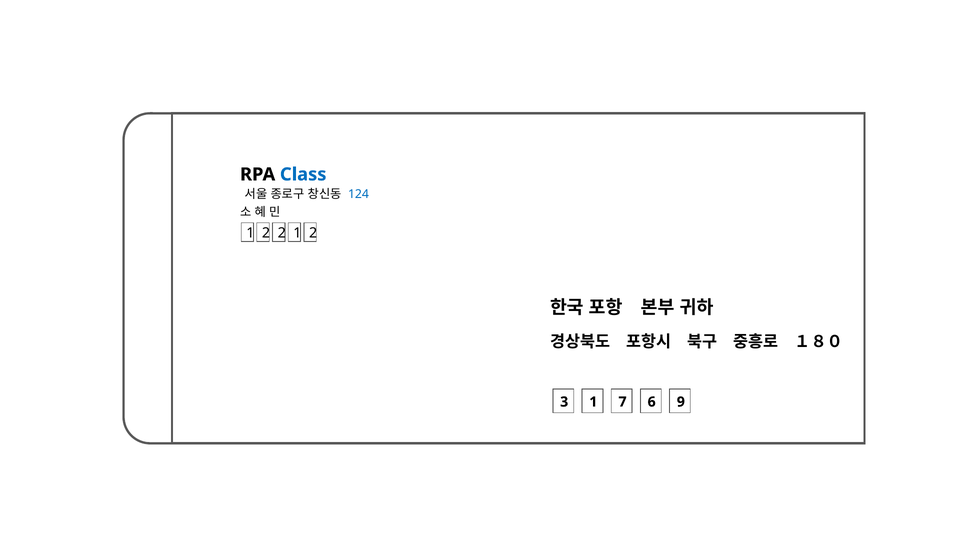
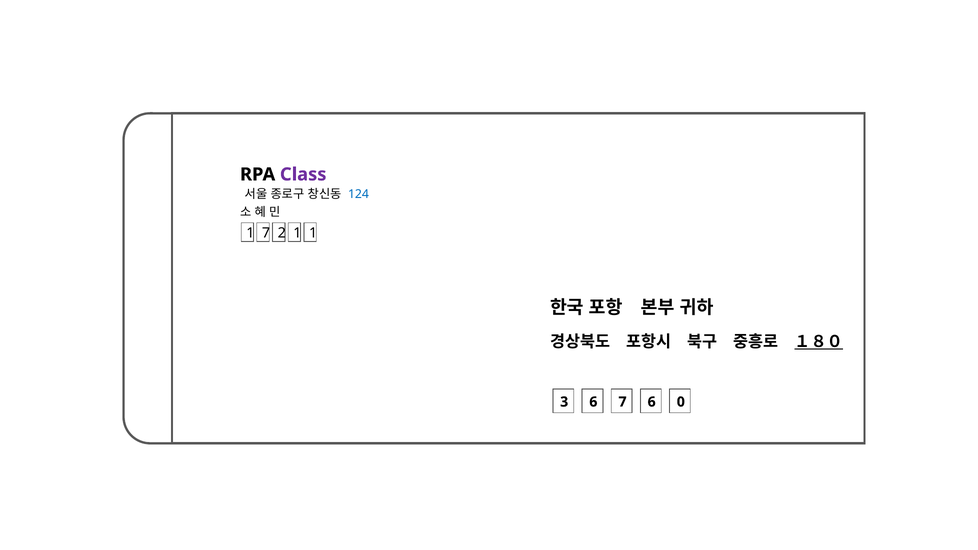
Class colour: blue -> purple
2 at (266, 233): 2 -> 7
2 1 2: 2 -> 1
１８０ underline: none -> present
3 1: 1 -> 6
9: 9 -> 0
